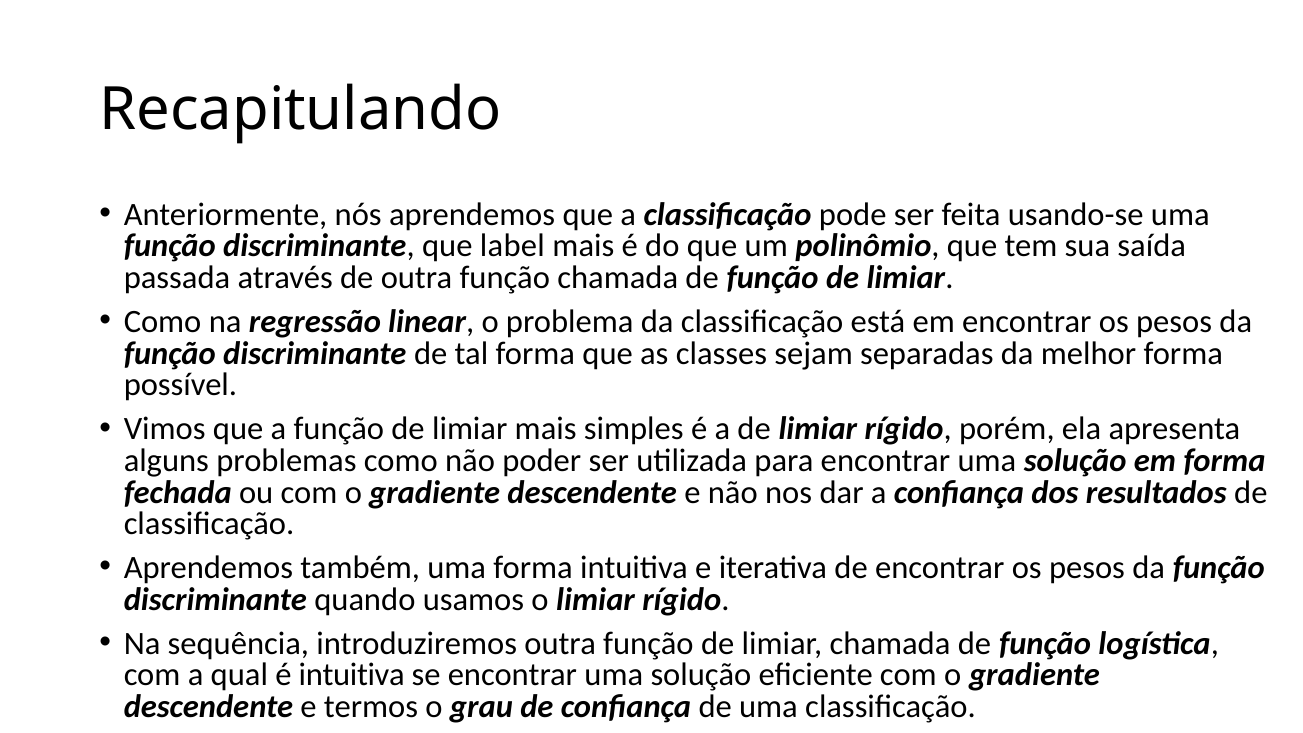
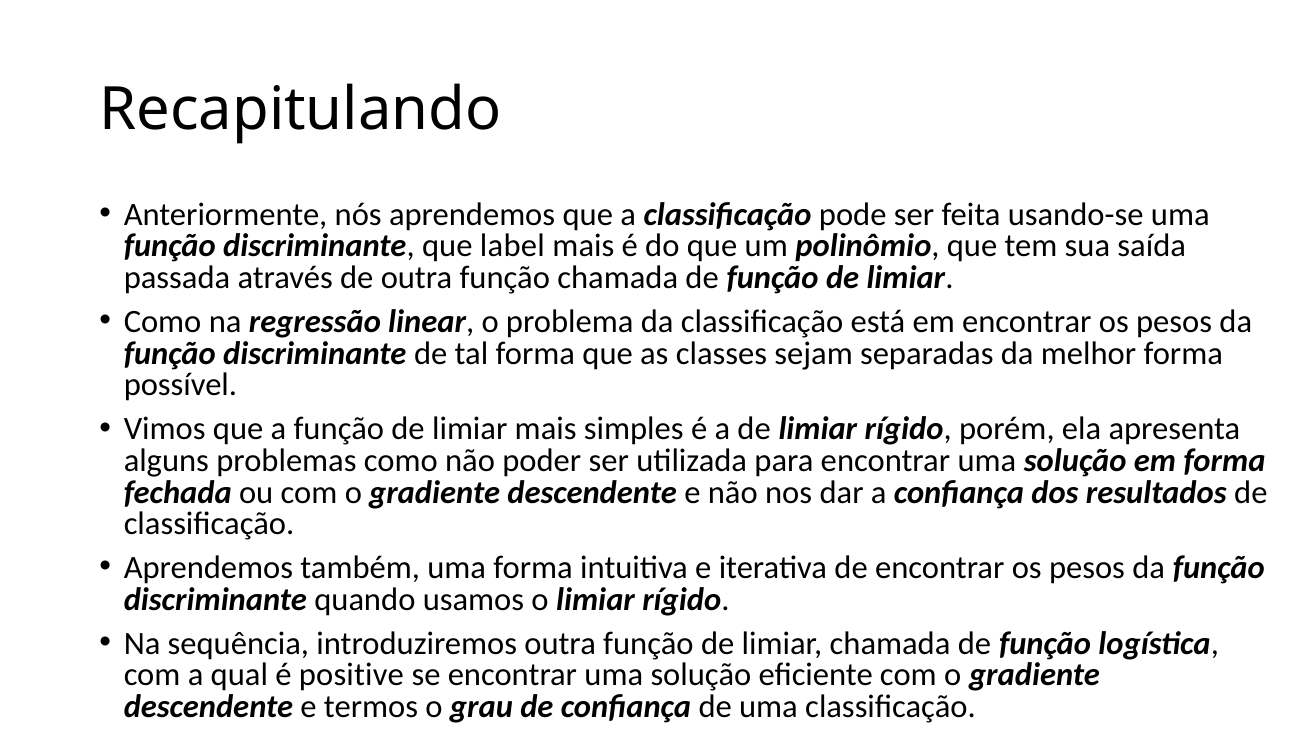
é intuitiva: intuitiva -> positive
